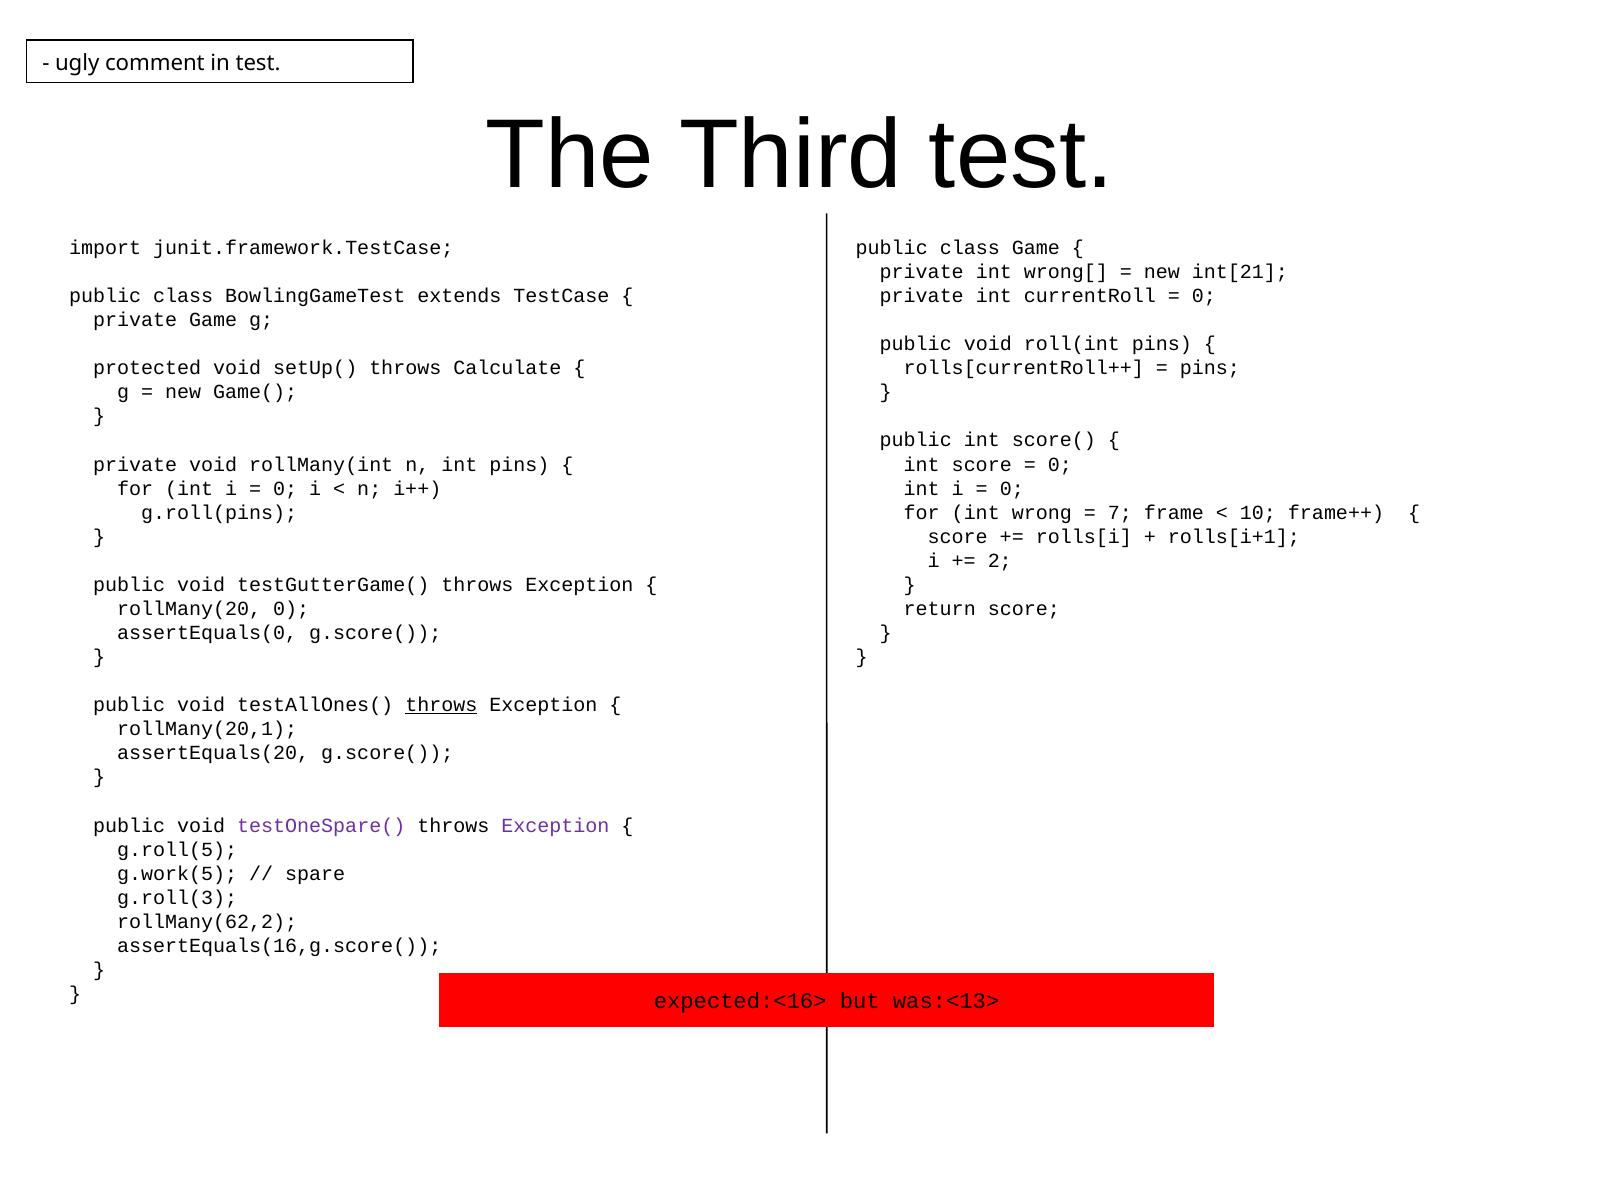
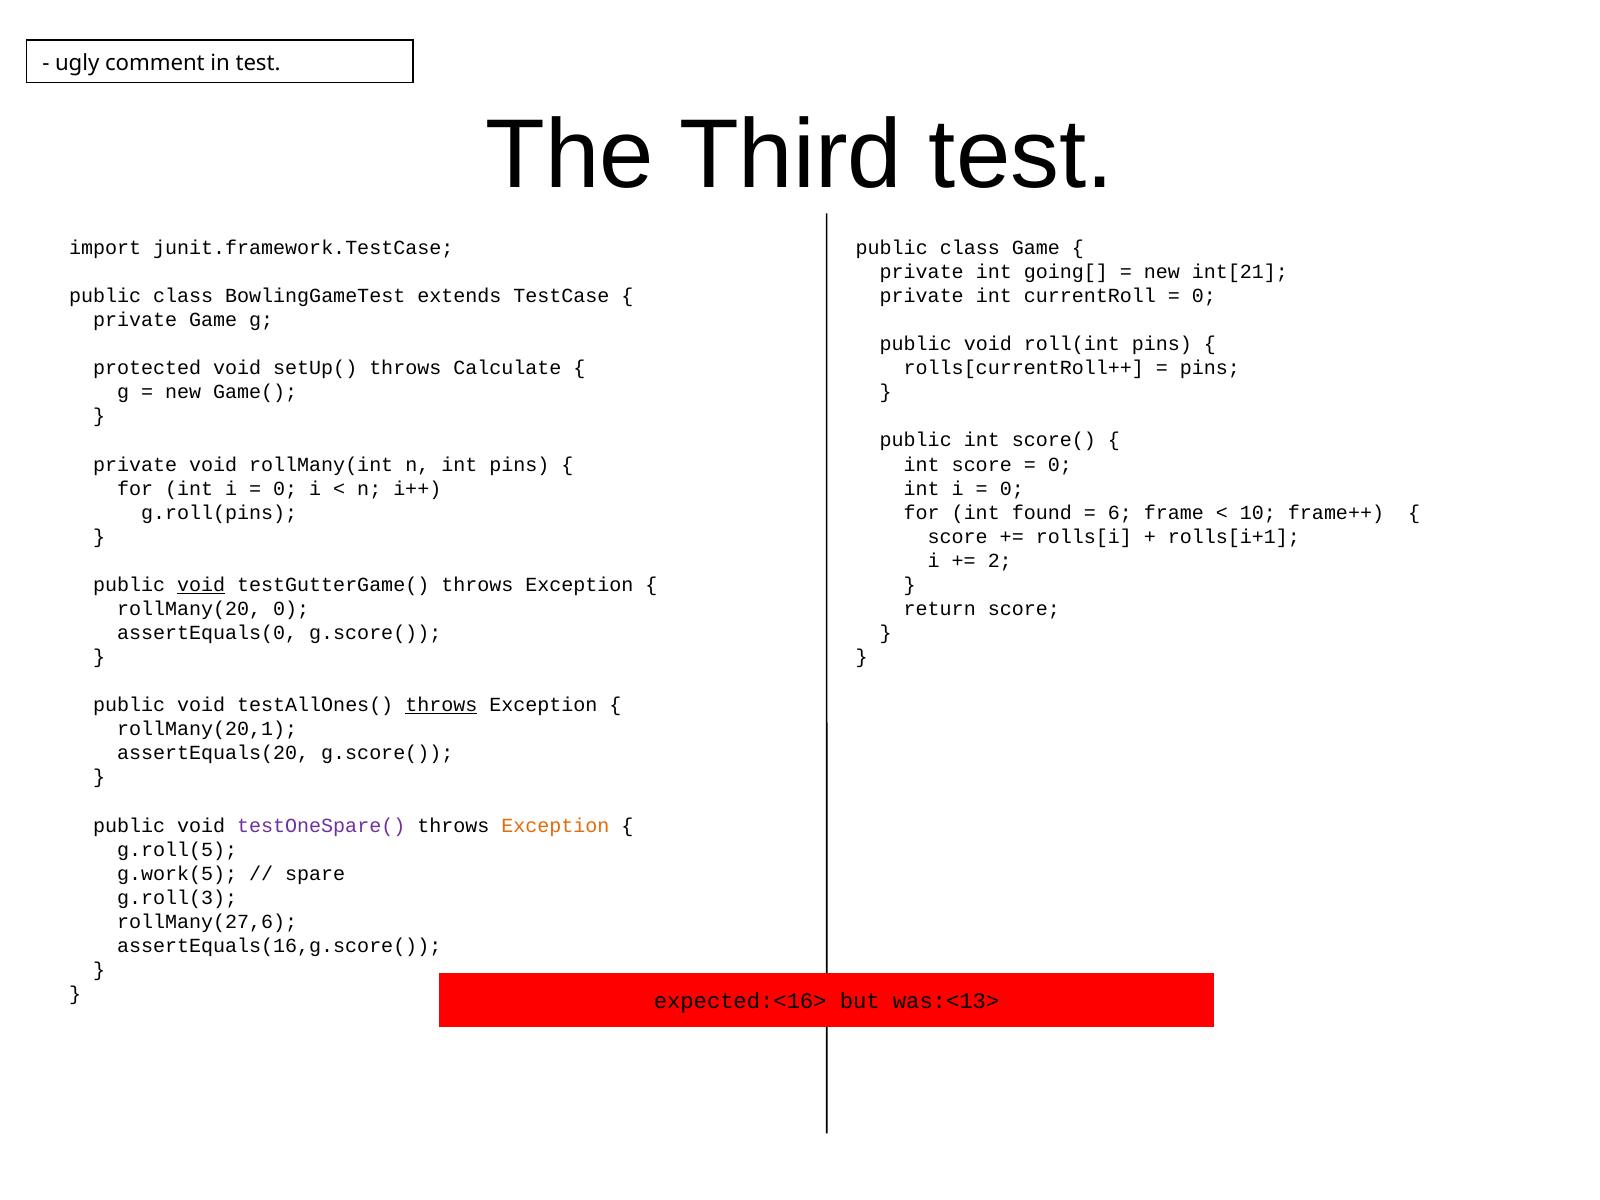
wrong[: wrong[ -> going[
wrong: wrong -> found
7: 7 -> 6
void at (201, 585) underline: none -> present
Exception at (555, 825) colour: purple -> orange
rollMany(62,2: rollMany(62,2 -> rollMany(27,6
